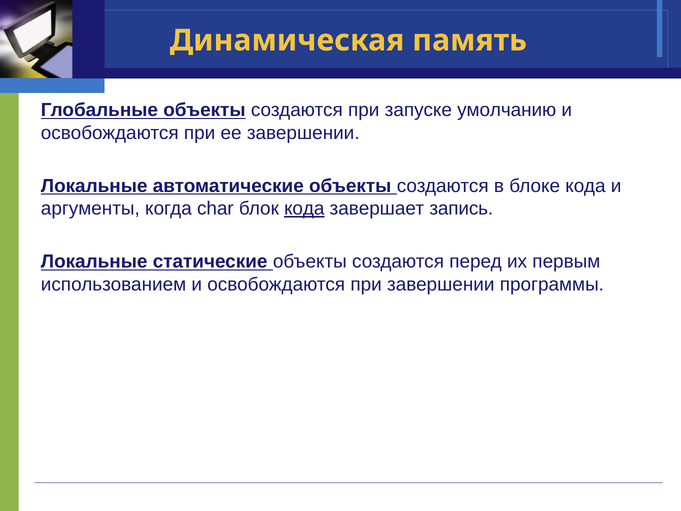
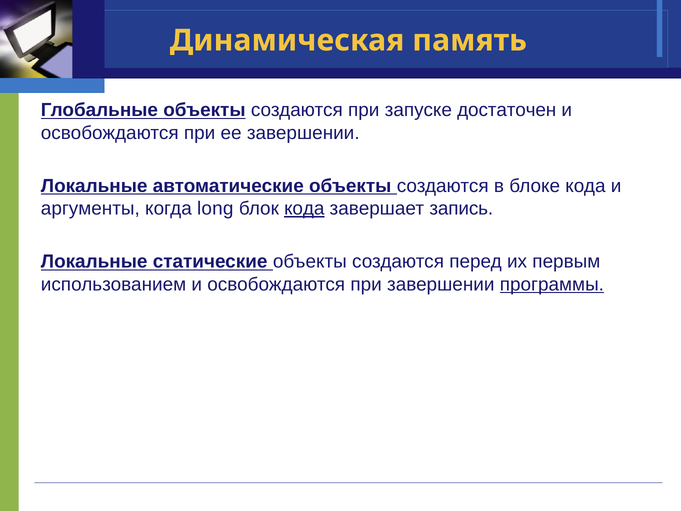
умолчанию: умолчанию -> достаточен
char: char -> long
программы underline: none -> present
